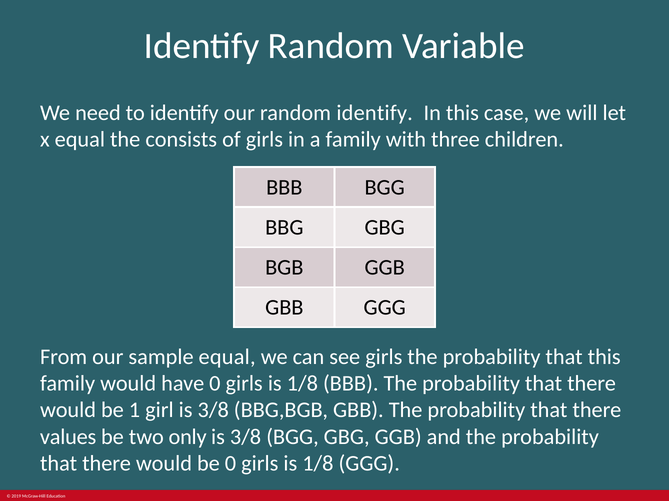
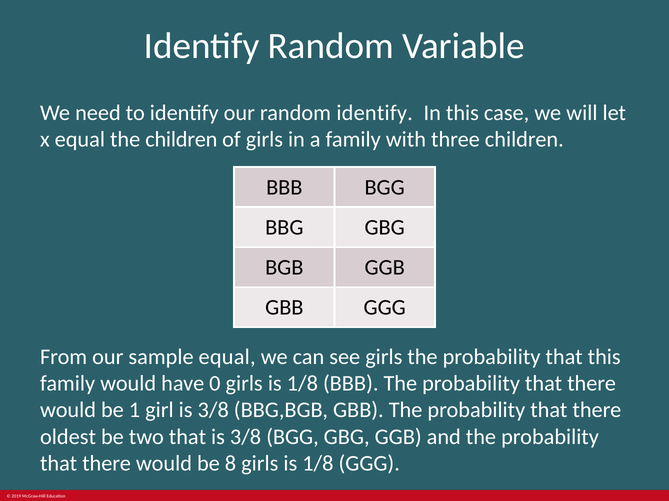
the consists: consists -> children
values: values -> oldest
two only: only -> that
be 0: 0 -> 8
